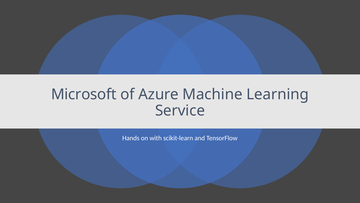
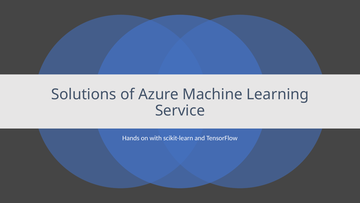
Microsoft: Microsoft -> Solutions
